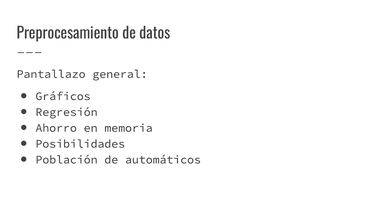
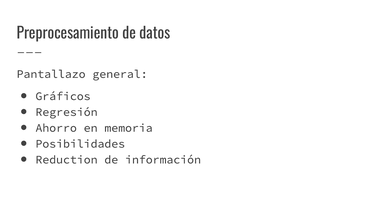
Población: Población -> Reduction
automáticos: automáticos -> información
